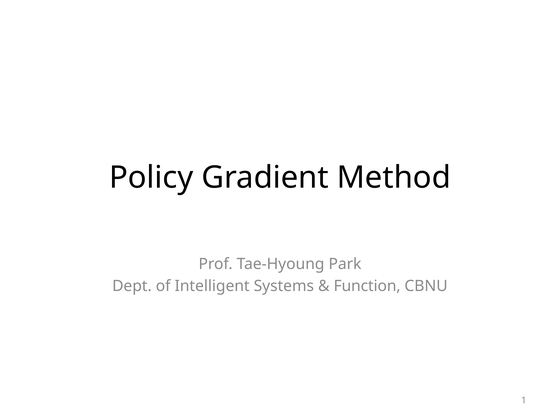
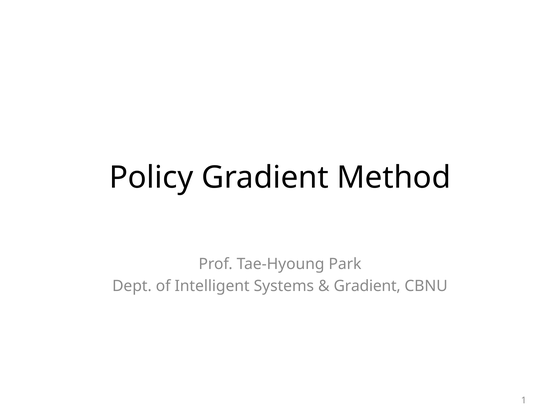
Function at (367, 286): Function -> Gradient
